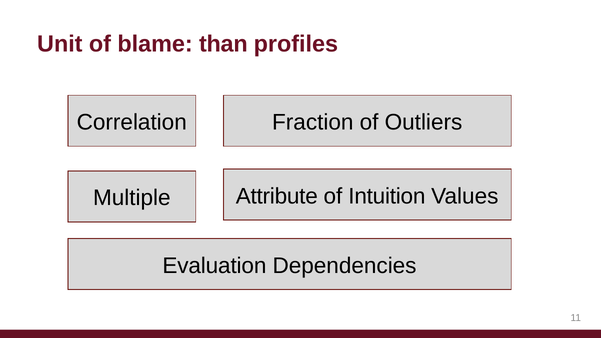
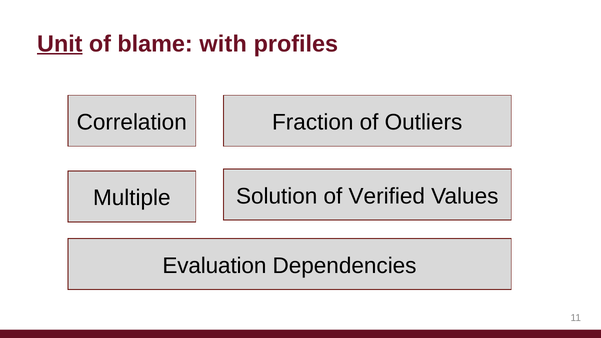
Unit underline: none -> present
than: than -> with
Attribute: Attribute -> Solution
Intuition: Intuition -> Verified
